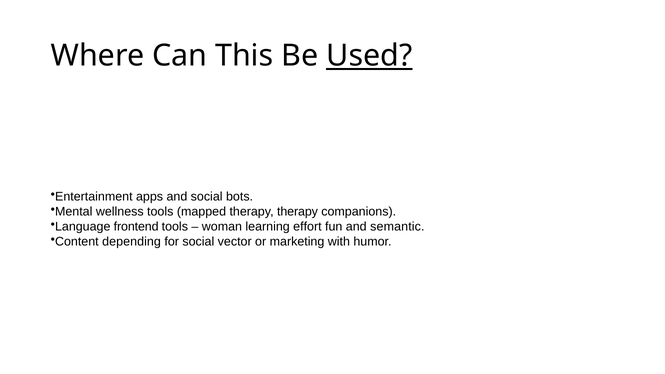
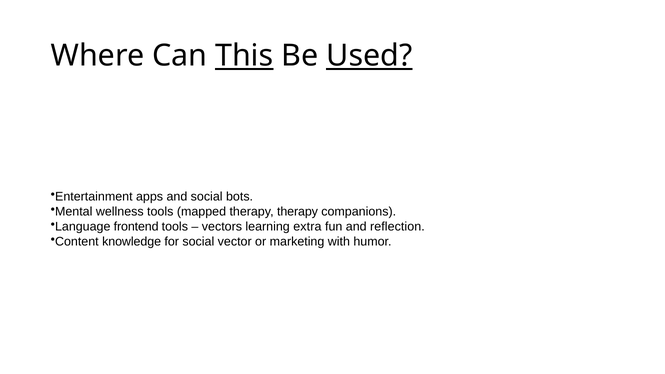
This underline: none -> present
woman: woman -> vectors
effort: effort -> extra
semantic: semantic -> reflection
depending: depending -> knowledge
